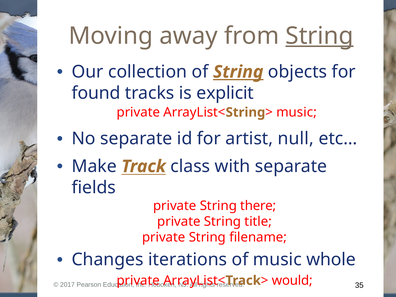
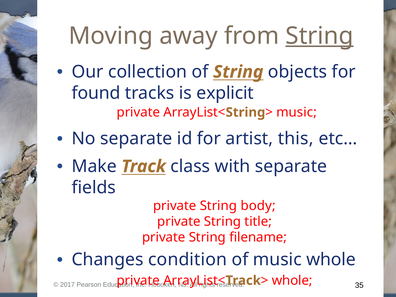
String at (238, 72) underline: present -> none
null: null -> this
there: there -> body
iterations: iterations -> condition
would at (292, 280): would -> whole
